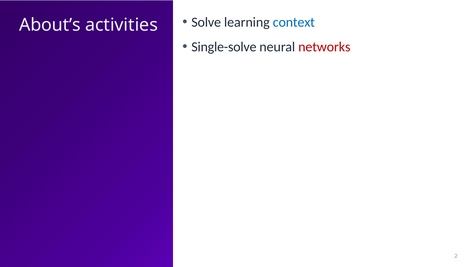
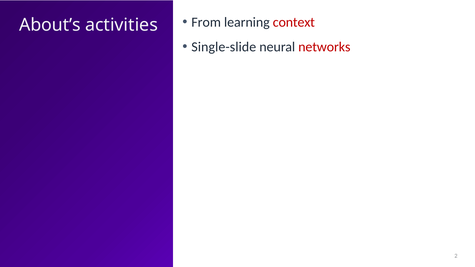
Solve: Solve -> From
context colour: blue -> red
Single-solve: Single-solve -> Single-slide
